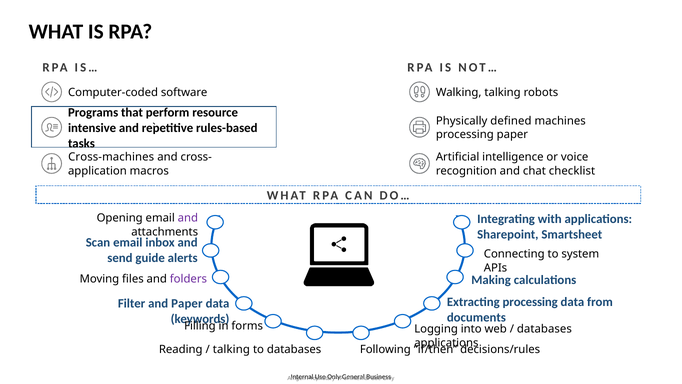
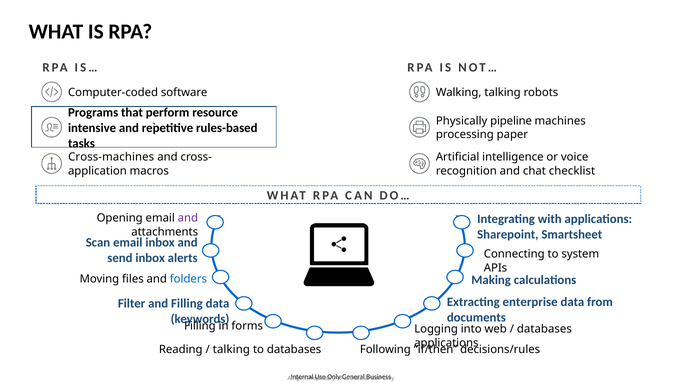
defined: defined -> pipeline
send guide: guide -> inbox
folders colour: purple -> blue
Extracting processing: processing -> enterprise
and Paper: Paper -> Filling
